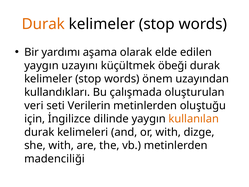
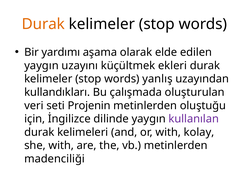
öbeği: öbeği -> ekleri
önem: önem -> yanlış
Verilerin: Verilerin -> Projenin
kullanılan colour: orange -> purple
dizge: dizge -> kolay
